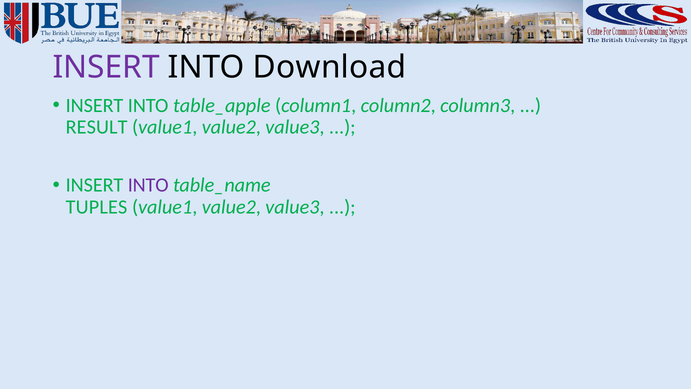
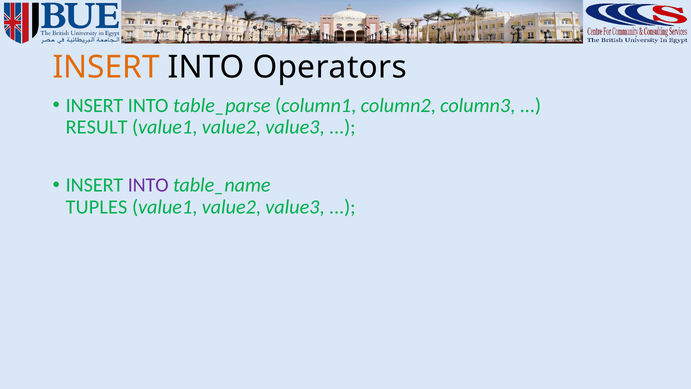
INSERT at (106, 67) colour: purple -> orange
Download: Download -> Operators
table_apple: table_apple -> table_parse
